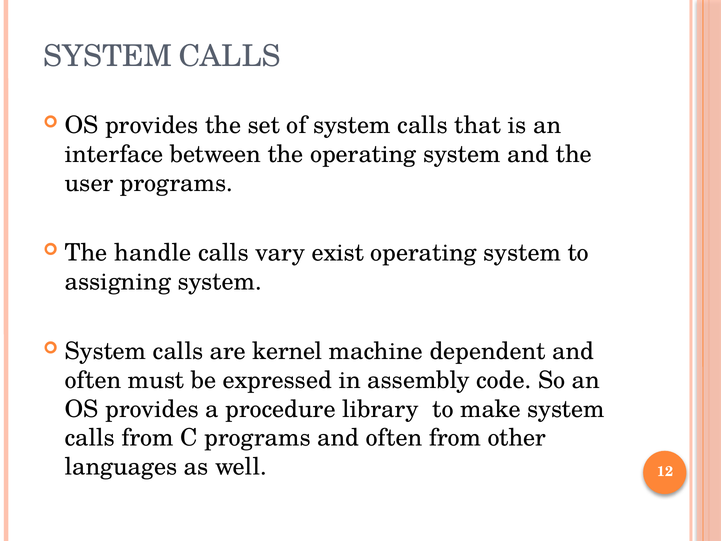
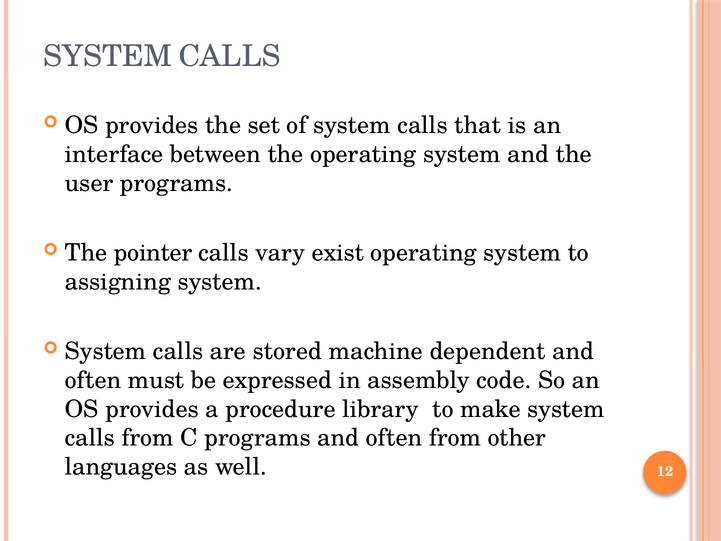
handle: handle -> pointer
kernel: kernel -> stored
